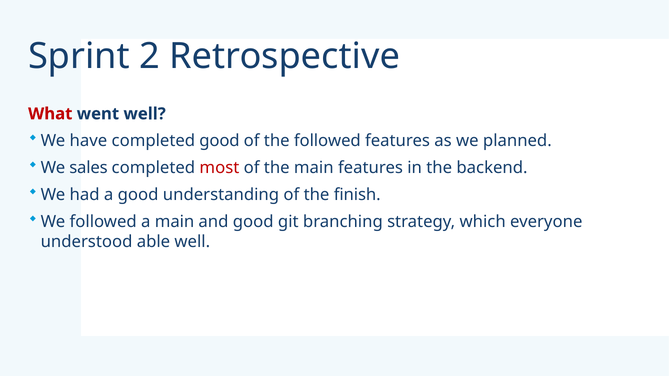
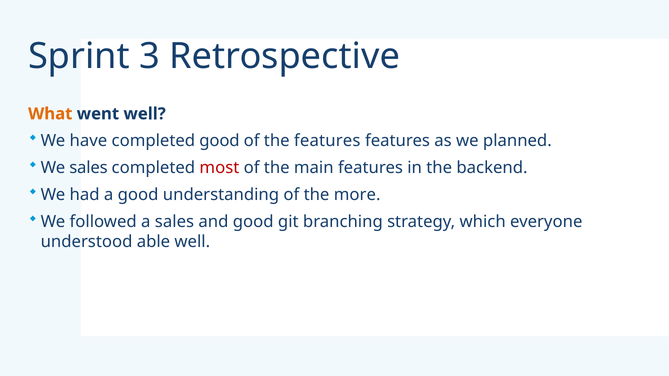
2: 2 -> 3
What colour: red -> orange
the followed: followed -> features
finish: finish -> more
a main: main -> sales
